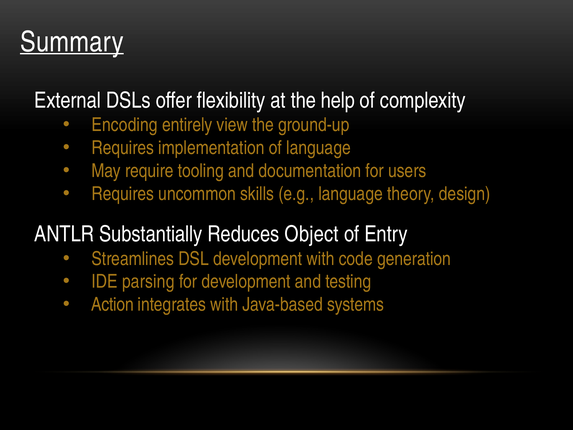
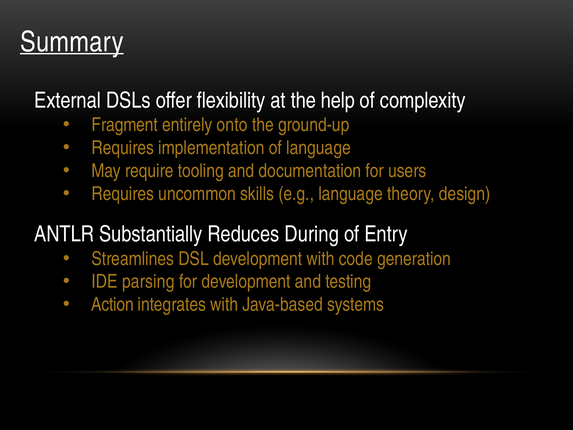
Encoding: Encoding -> Fragment
view: view -> onto
Object: Object -> During
